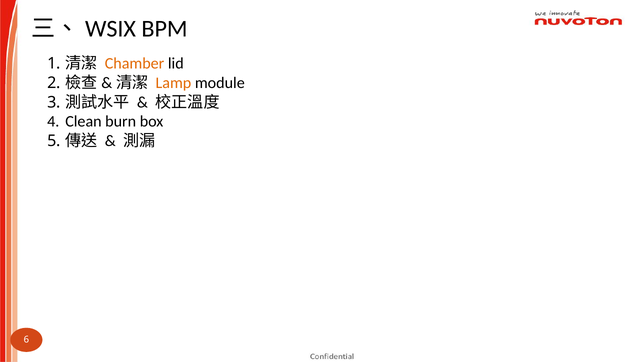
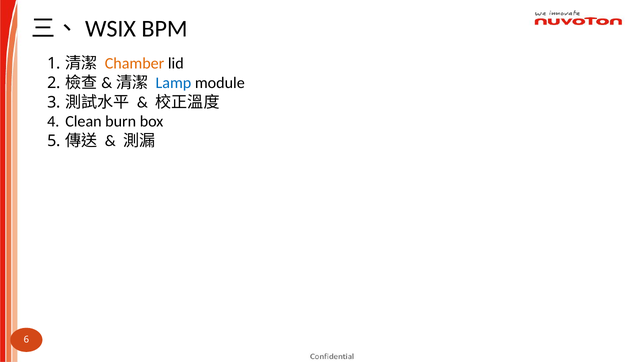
Lamp colour: orange -> blue
